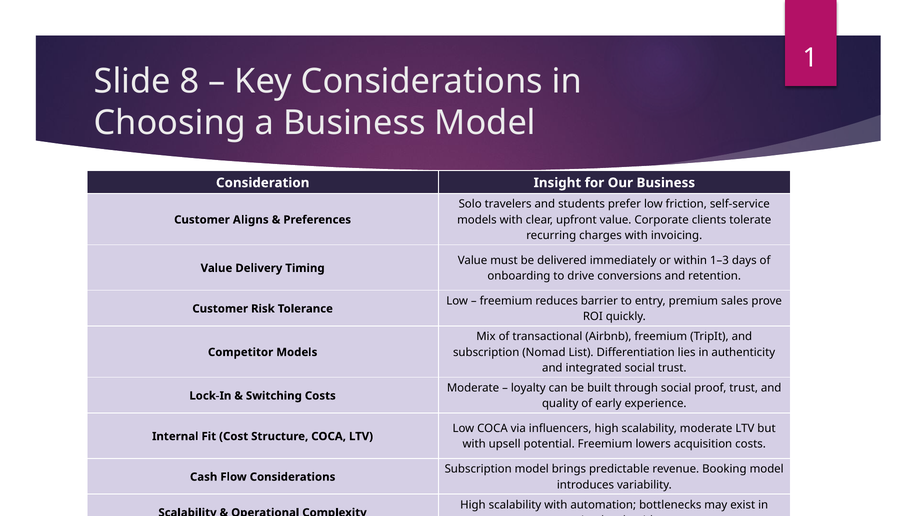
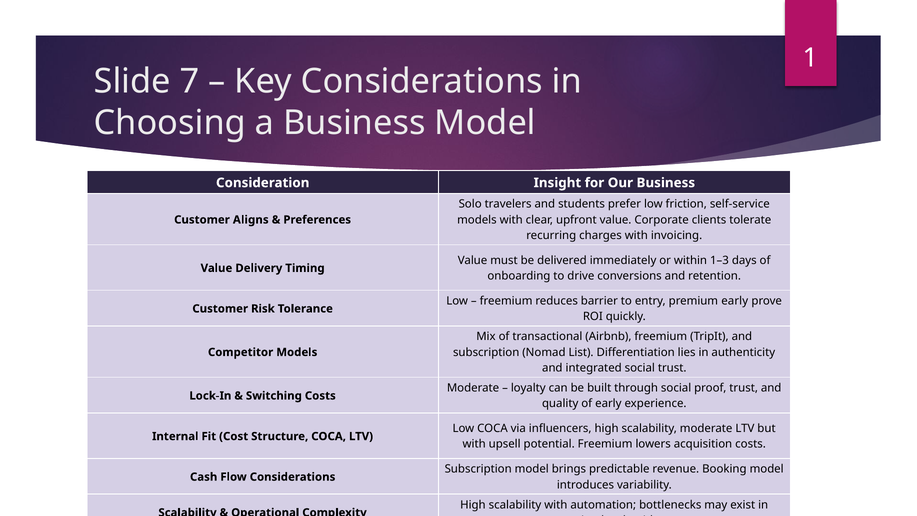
8: 8 -> 7
premium sales: sales -> early
